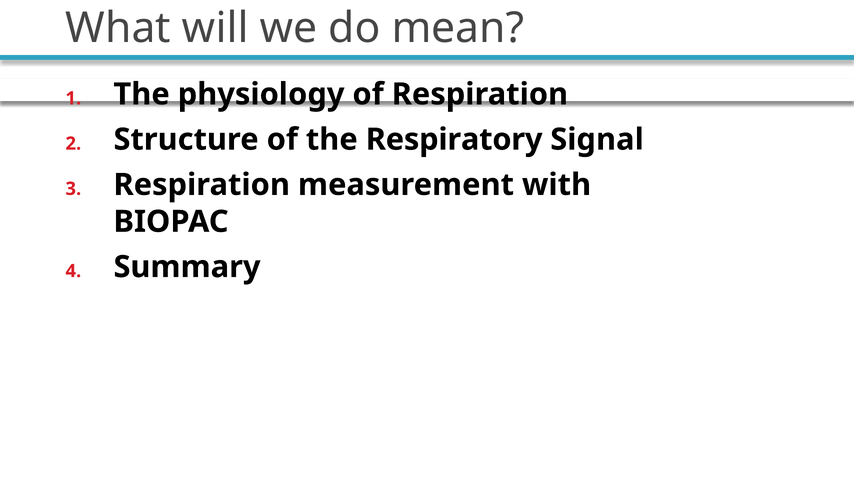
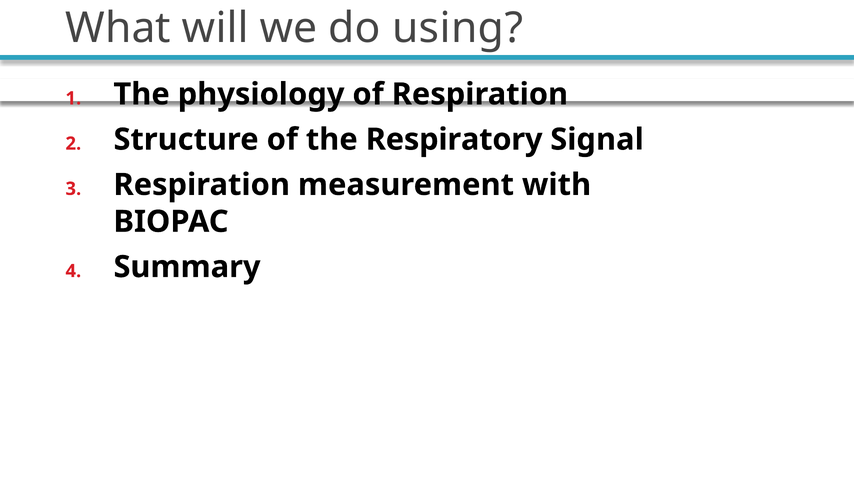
mean: mean -> using
